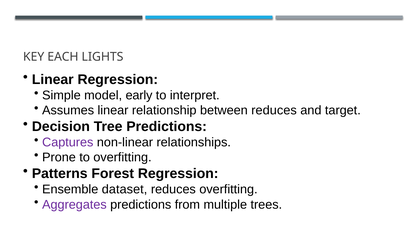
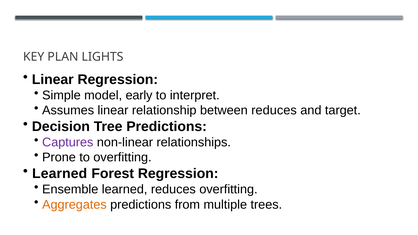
EACH: EACH -> PLAN
Patterns at (60, 174): Patterns -> Learned
Ensemble dataset: dataset -> learned
Aggregates colour: purple -> orange
